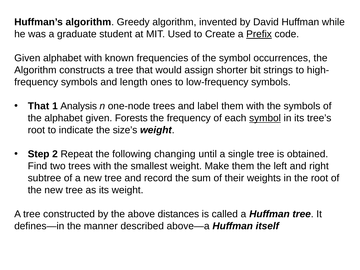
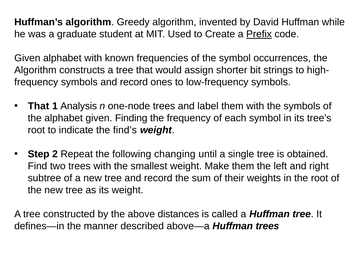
symbols and length: length -> record
Forests: Forests -> Finding
symbol at (265, 118) underline: present -> none
size’s: size’s -> find’s
Huffman itself: itself -> trees
